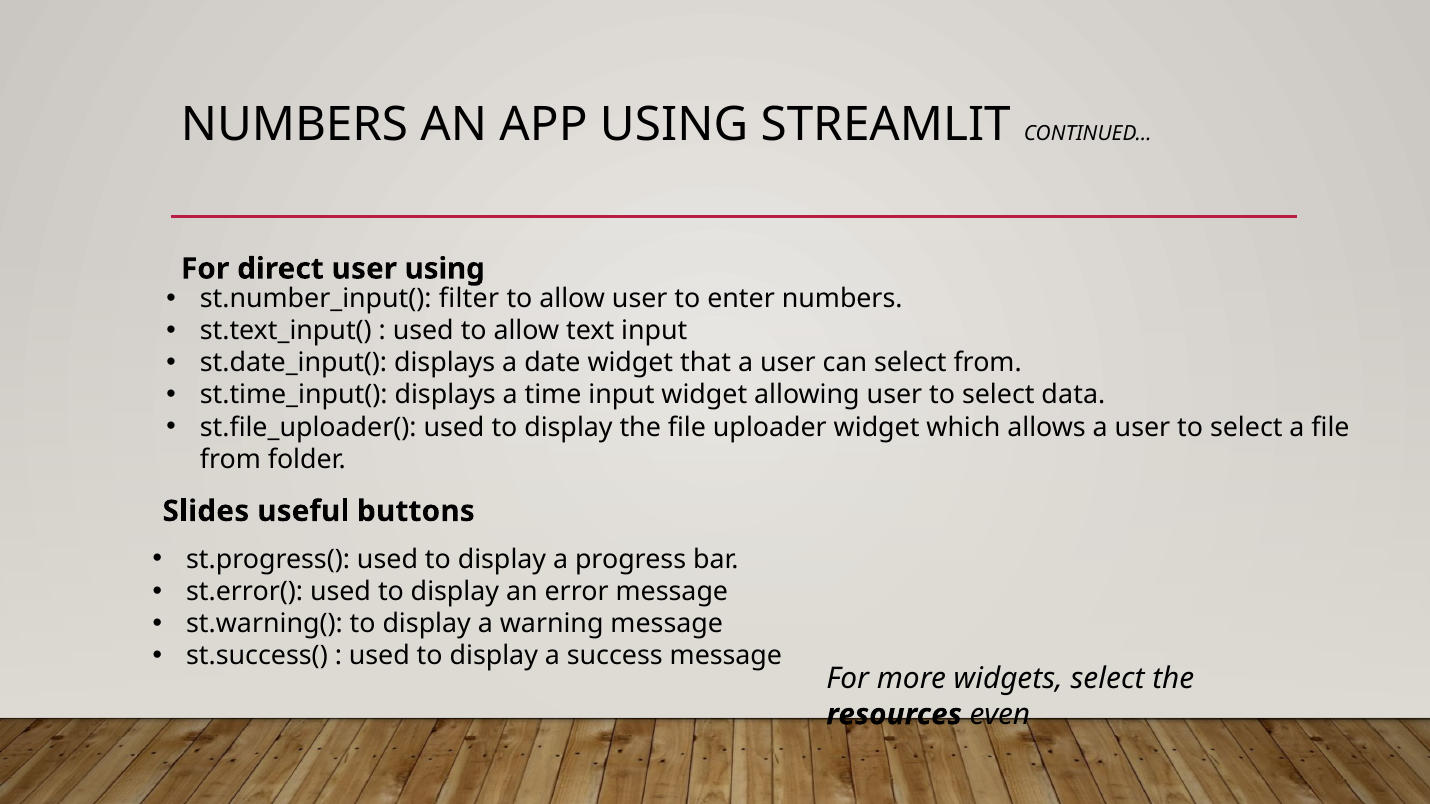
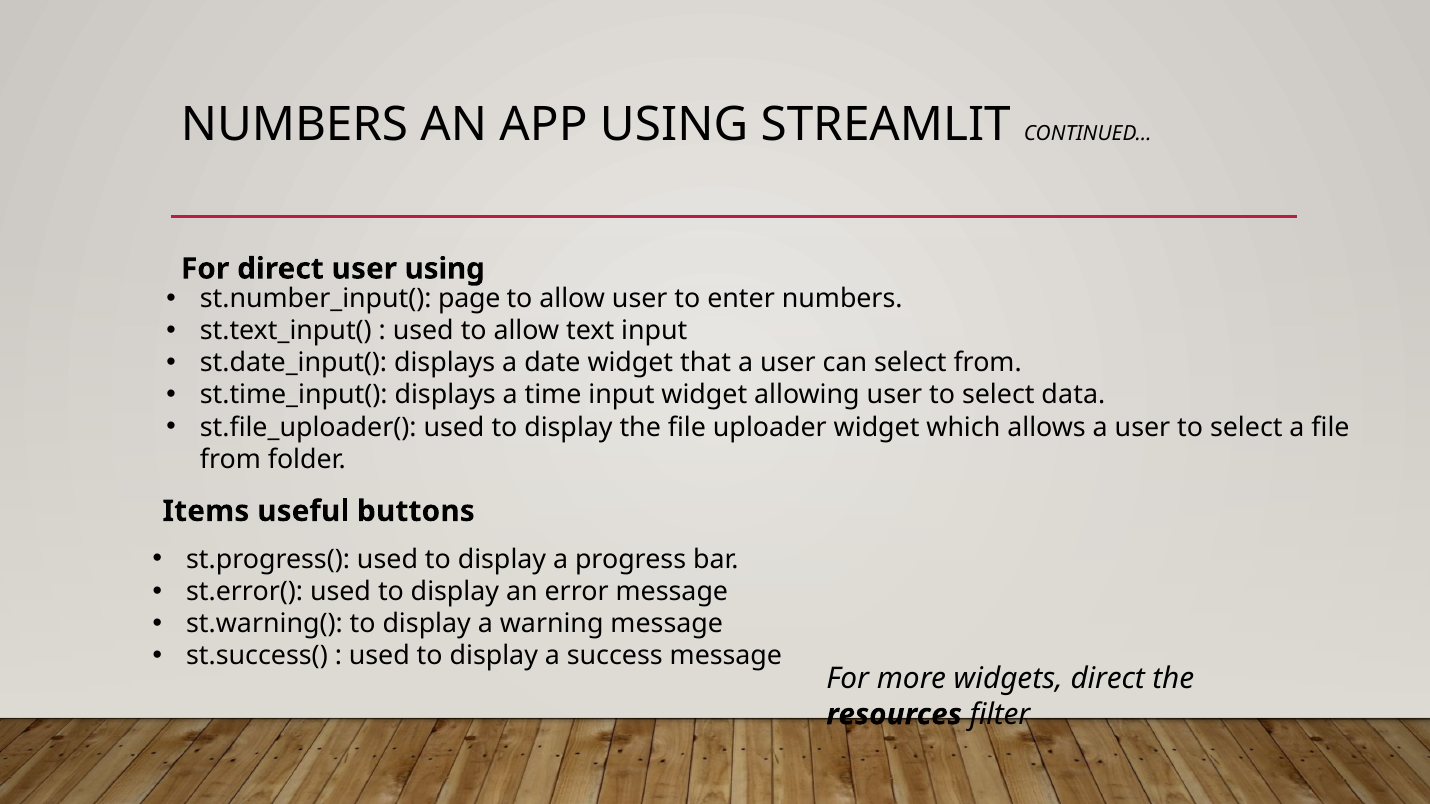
filter: filter -> page
Slides: Slides -> Items
widgets select: select -> direct
even: even -> filter
